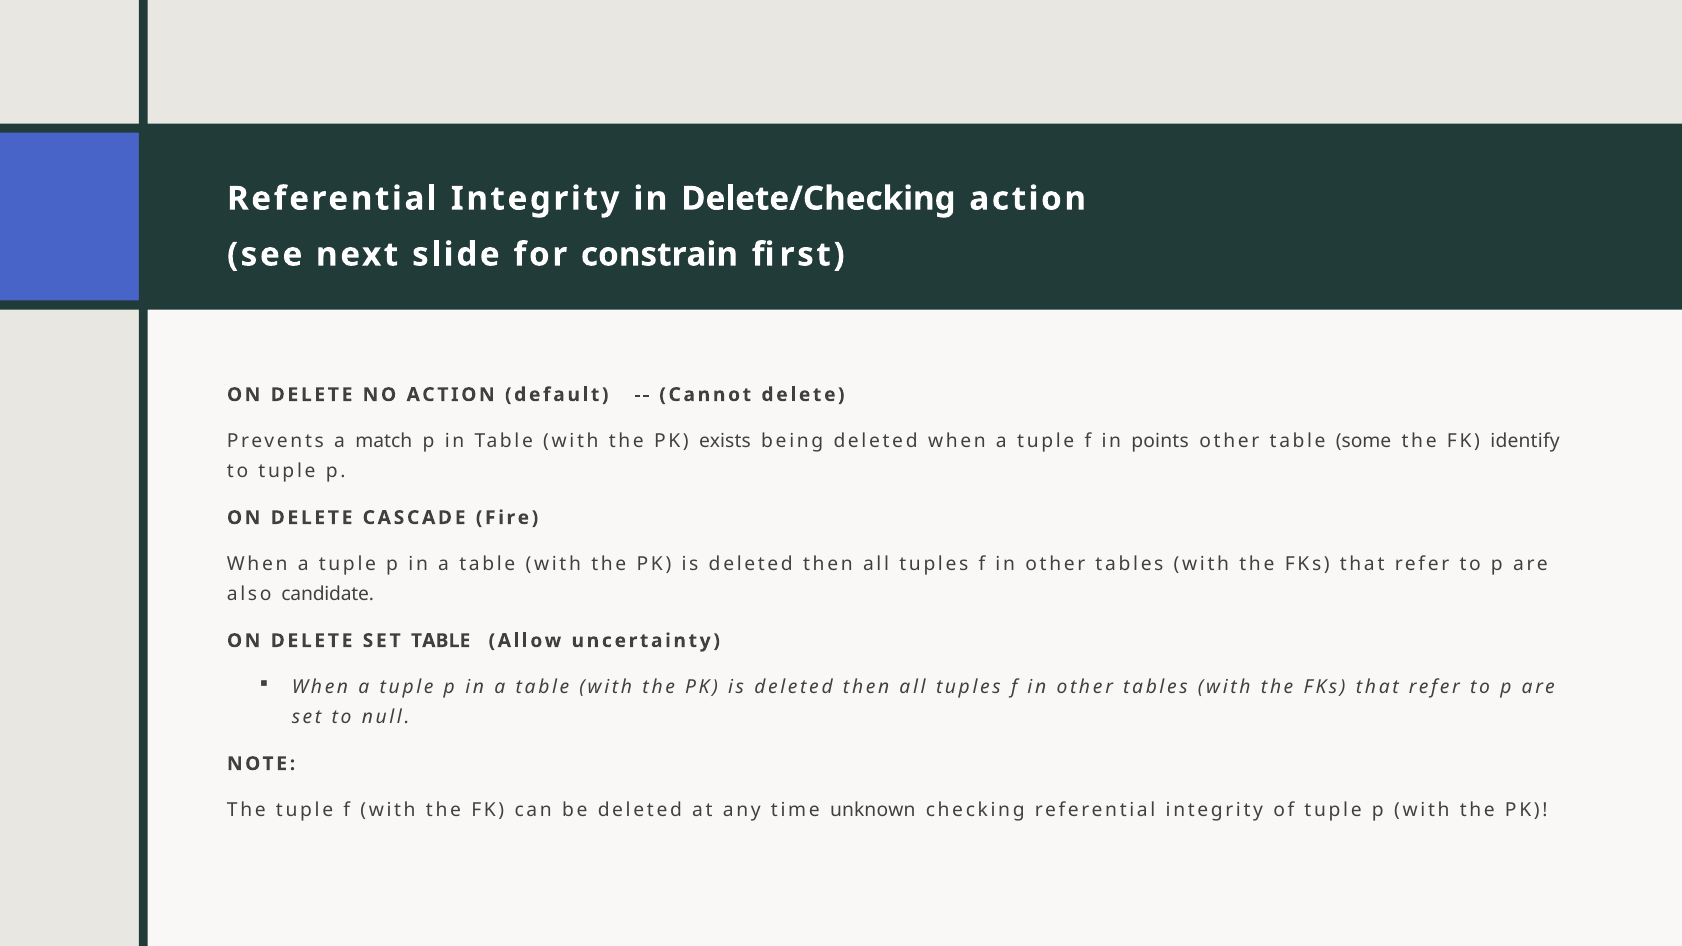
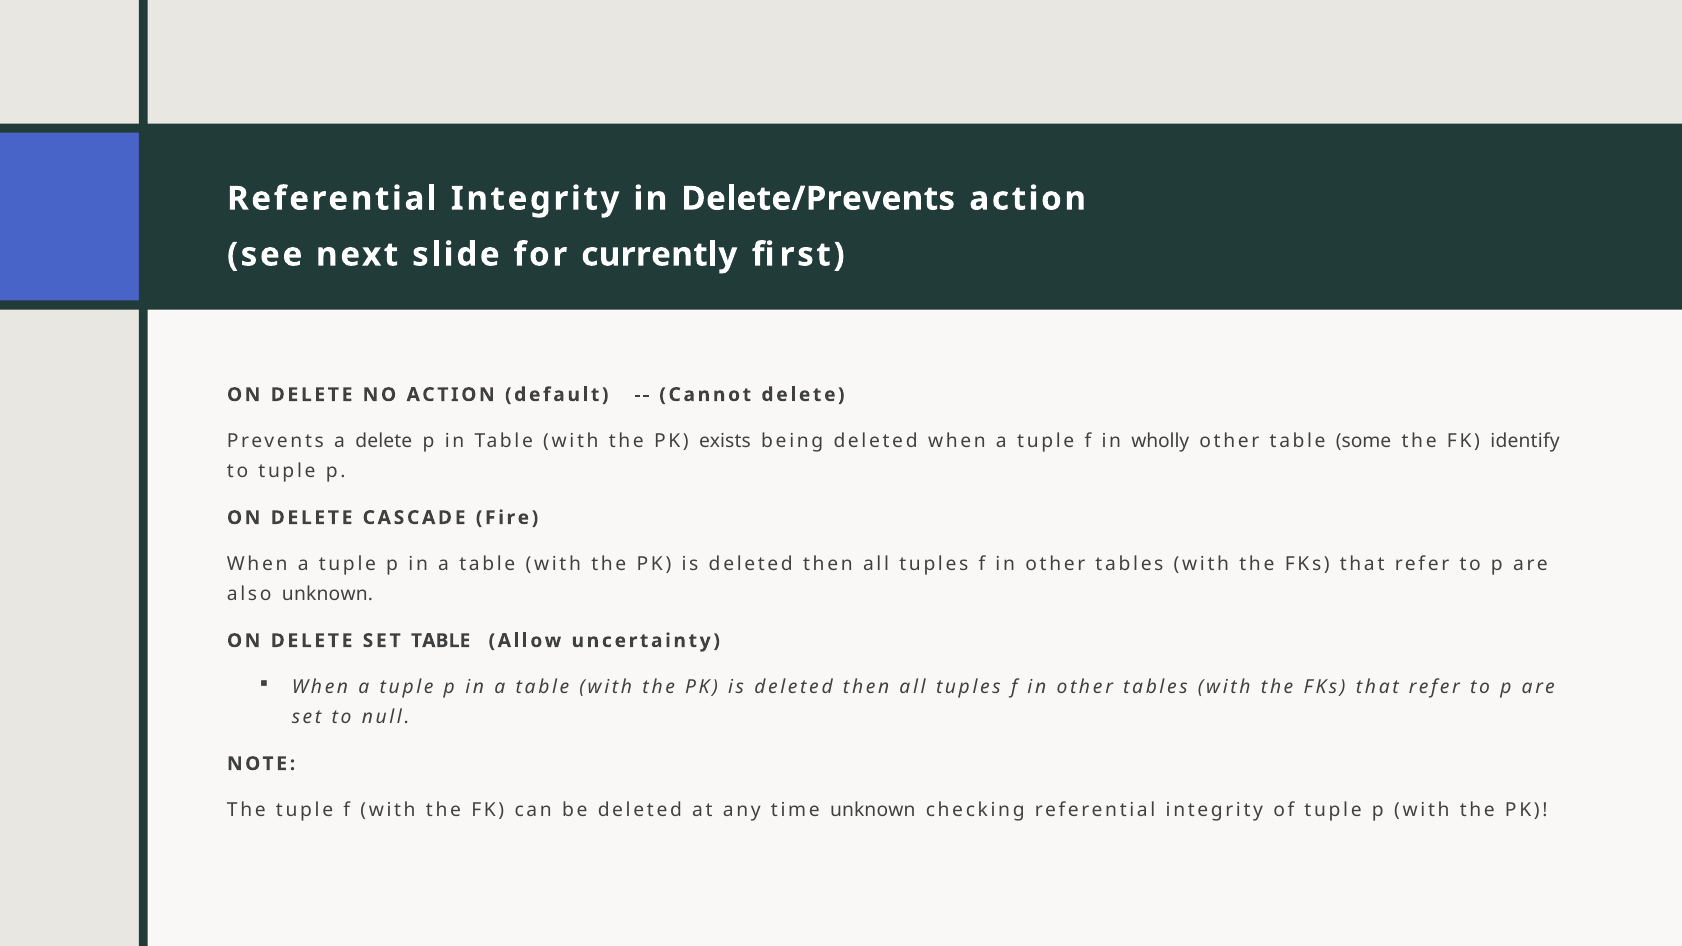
Delete/Checking: Delete/Checking -> Delete/Prevents
constrain: constrain -> currently
a match: match -> delete
points: points -> wholly
also candidate: candidate -> unknown
